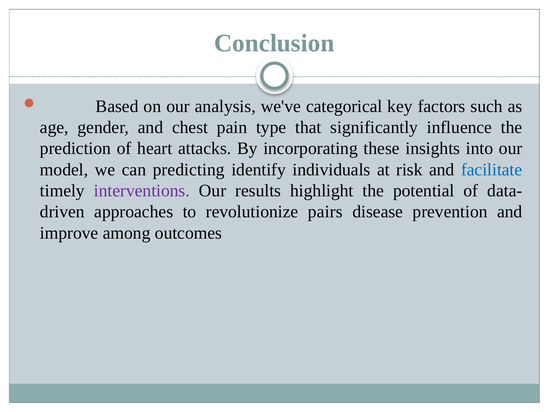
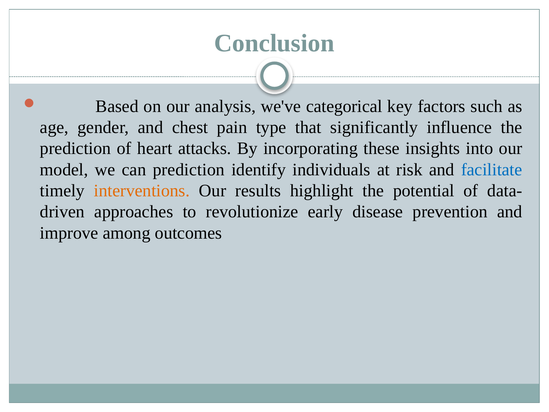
can predicting: predicting -> prediction
interventions colour: purple -> orange
pairs: pairs -> early
